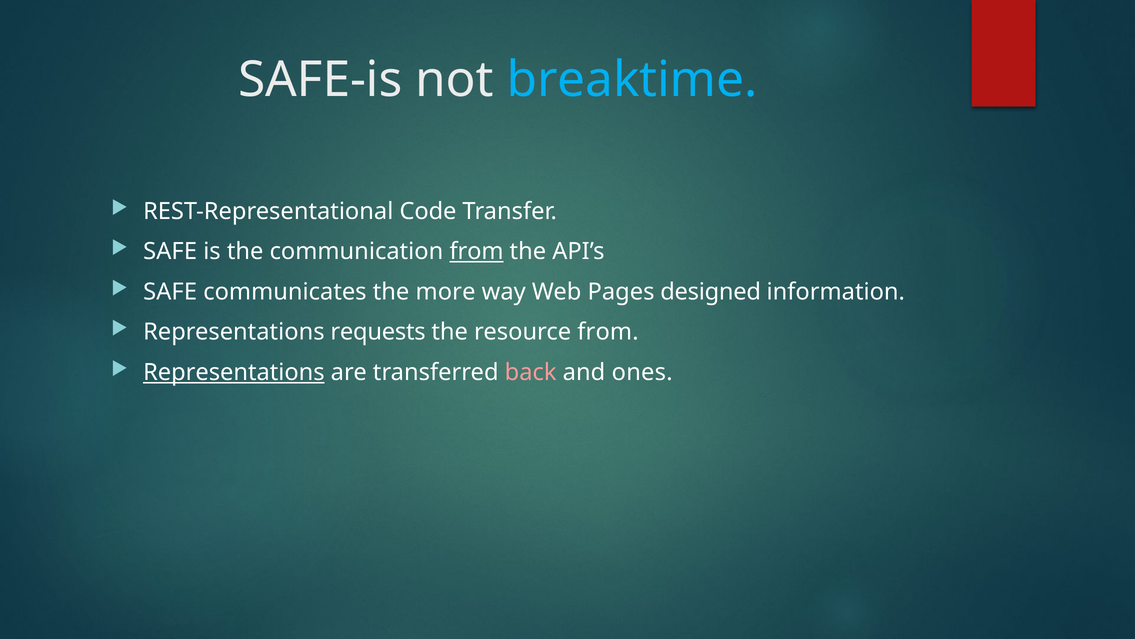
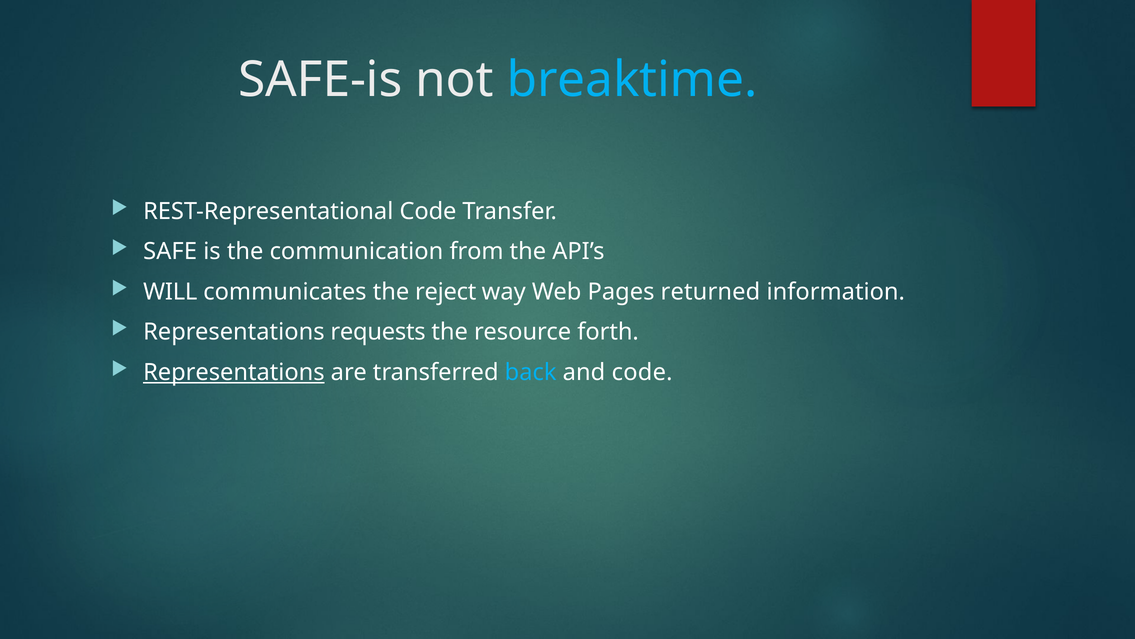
from at (477, 251) underline: present -> none
SAFE at (170, 292): SAFE -> WILL
more: more -> reject
designed: designed -> returned
resource from: from -> forth
back colour: pink -> light blue
and ones: ones -> code
